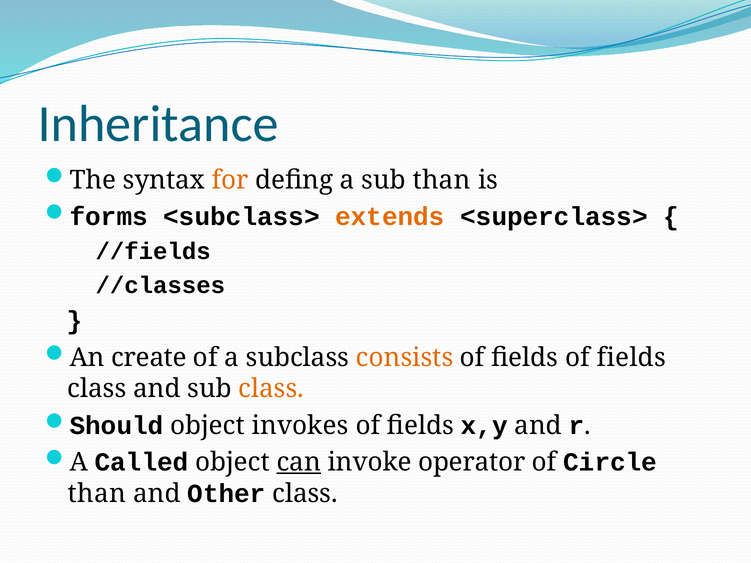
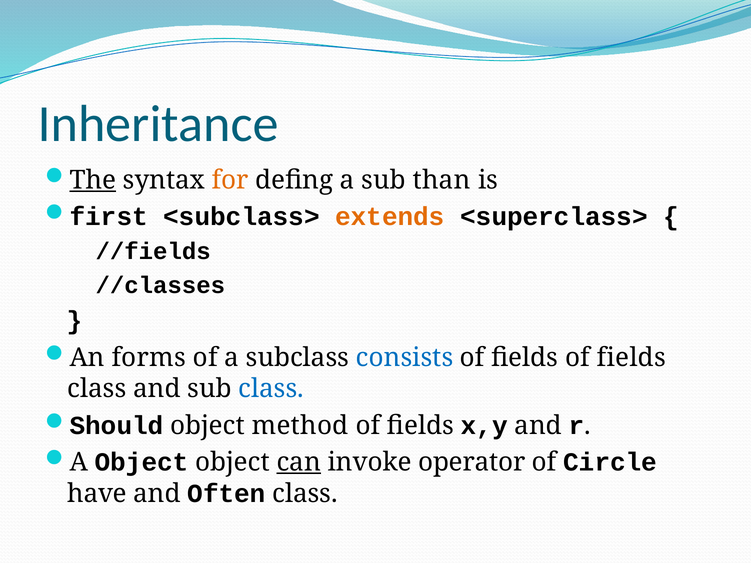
The underline: none -> present
forms: forms -> first
create: create -> forms
consists colour: orange -> blue
class at (271, 389) colour: orange -> blue
invokes: invokes -> method
A Called: Called -> Object
than at (97, 494): than -> have
Other: Other -> Often
